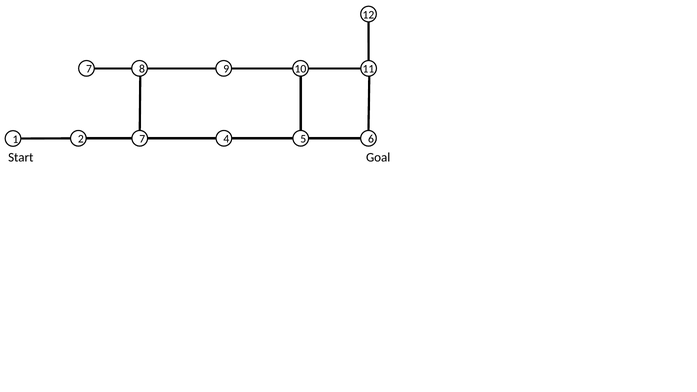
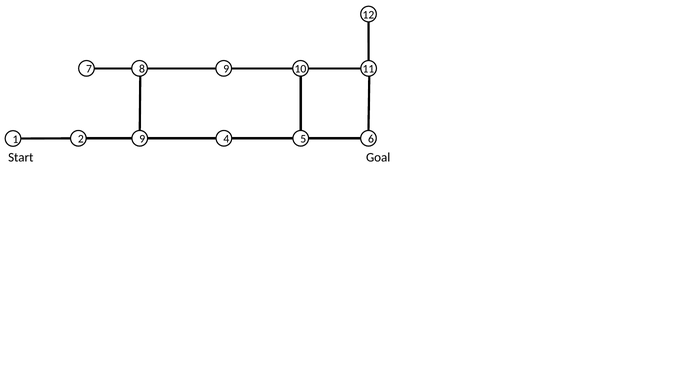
2 7: 7 -> 9
